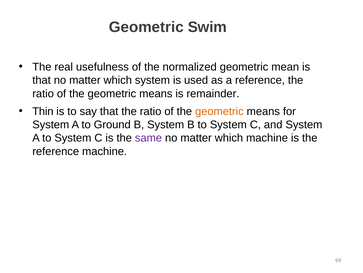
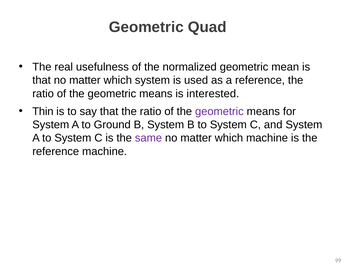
Swim: Swim -> Quad
remainder: remainder -> interested
geometric at (219, 111) colour: orange -> purple
